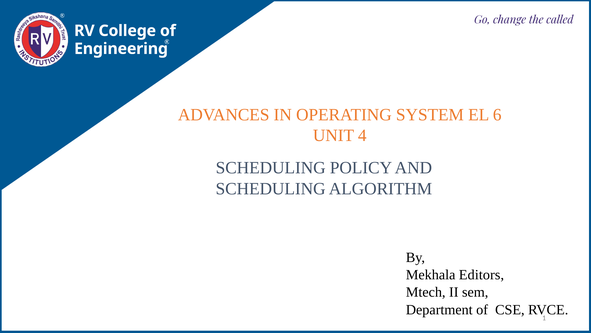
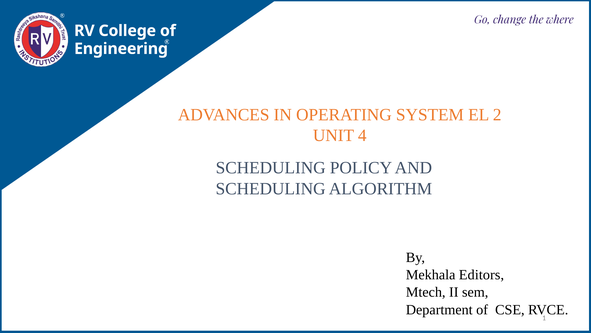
called: called -> where
6: 6 -> 2
